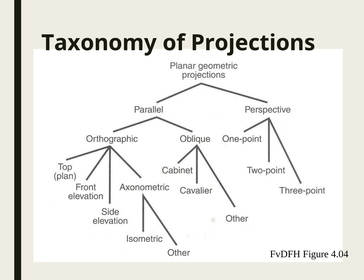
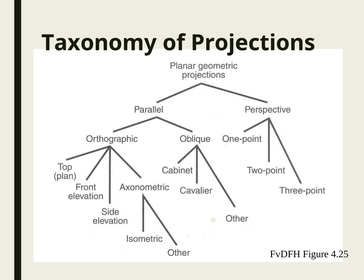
4.04: 4.04 -> 4.25
